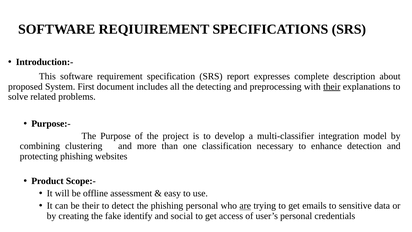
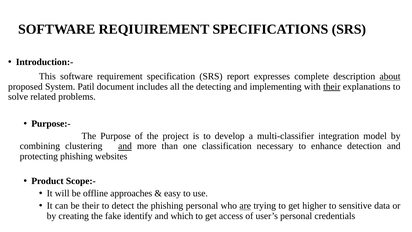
about underline: none -> present
First: First -> Patil
preprocessing: preprocessing -> implementing
and at (125, 146) underline: none -> present
assessment: assessment -> approaches
emails: emails -> higher
social: social -> which
